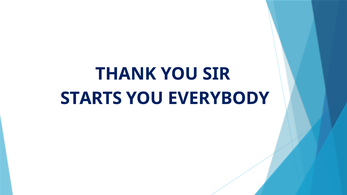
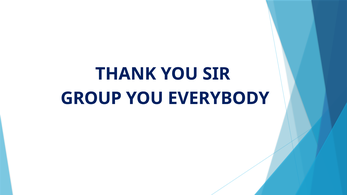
STARTS: STARTS -> GROUP
